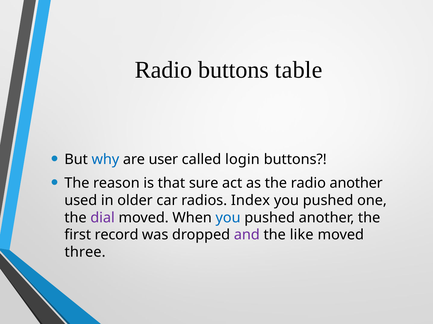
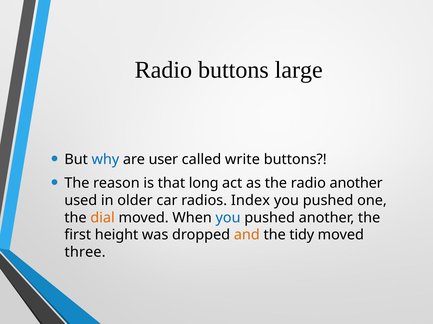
table: table -> large
login: login -> write
sure: sure -> long
dial colour: purple -> orange
record: record -> height
and colour: purple -> orange
like: like -> tidy
